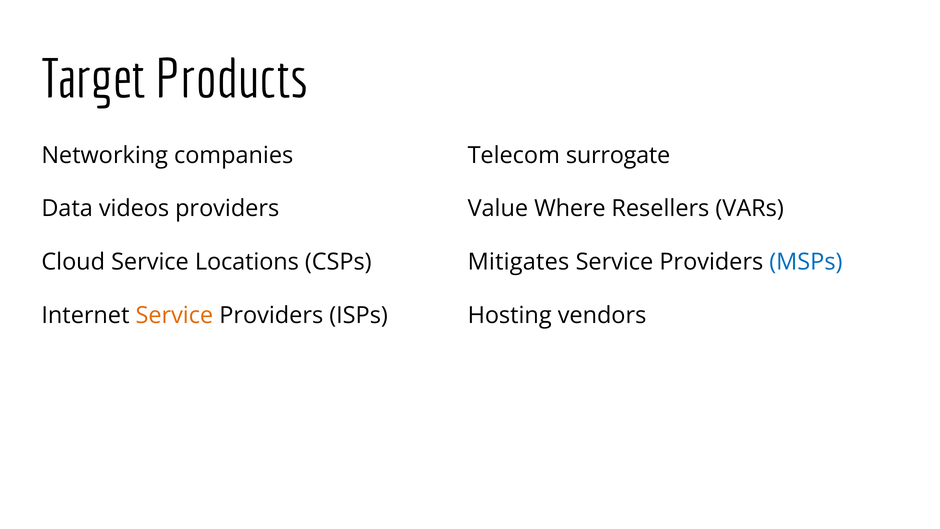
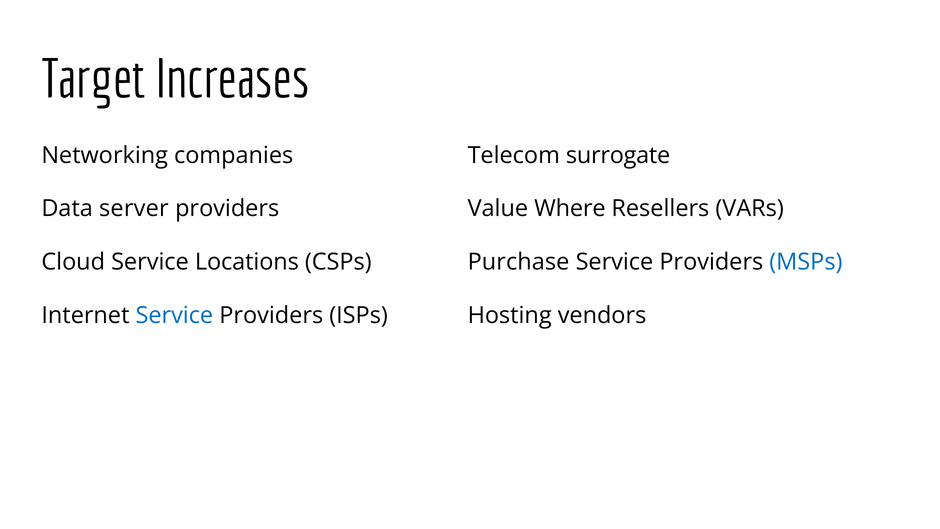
Products: Products -> Increases
videos: videos -> server
Mitigates: Mitigates -> Purchase
Service at (174, 315) colour: orange -> blue
